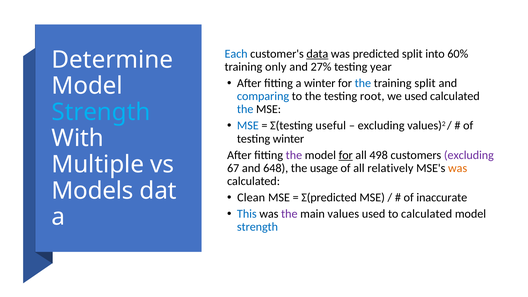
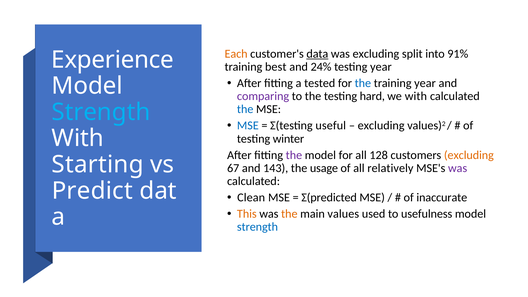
Each colour: blue -> orange
was predicted: predicted -> excluding
60%: 60% -> 91%
Determine: Determine -> Experience
only: only -> best
27%: 27% -> 24%
a winter: winter -> tested
training split: split -> year
comparing colour: blue -> purple
root: root -> hard
we used: used -> with
for at (346, 155) underline: present -> none
498: 498 -> 128
excluding at (469, 155) colour: purple -> orange
Multiple: Multiple -> Starting
648: 648 -> 143
was at (458, 168) colour: orange -> purple
Models: Models -> Predict
This colour: blue -> orange
the at (289, 214) colour: purple -> orange
to calculated: calculated -> usefulness
